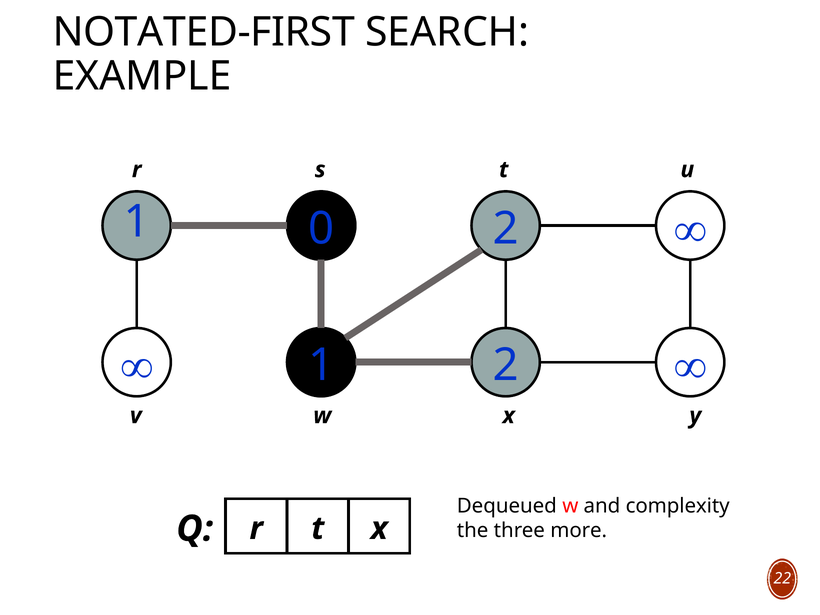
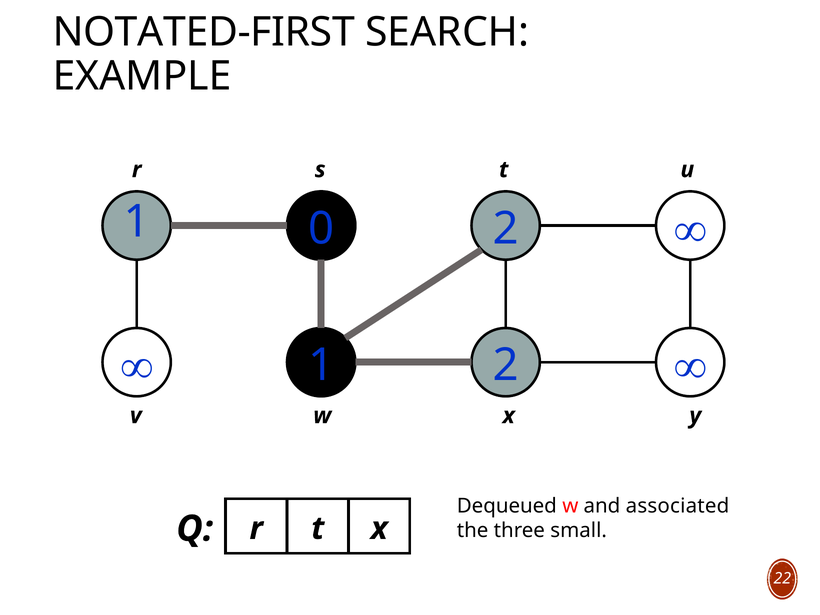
complexity: complexity -> associated
more: more -> small
